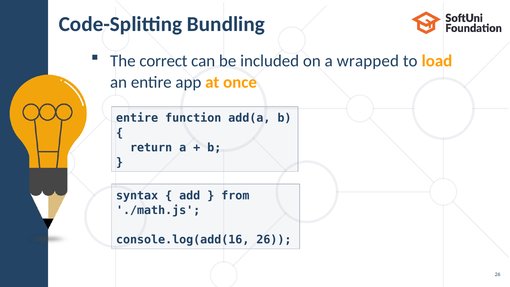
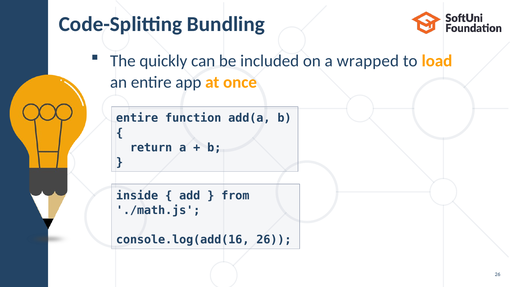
correct: correct -> quickly
syntax: syntax -> inside
